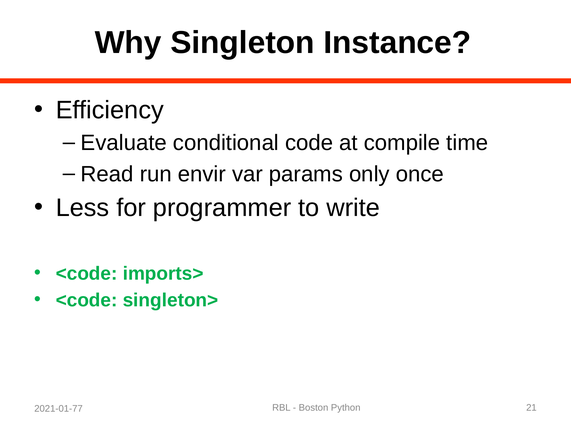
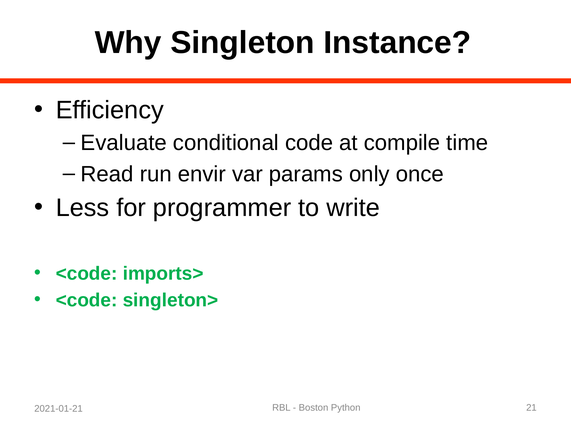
2021-01-77: 2021-01-77 -> 2021-01-21
